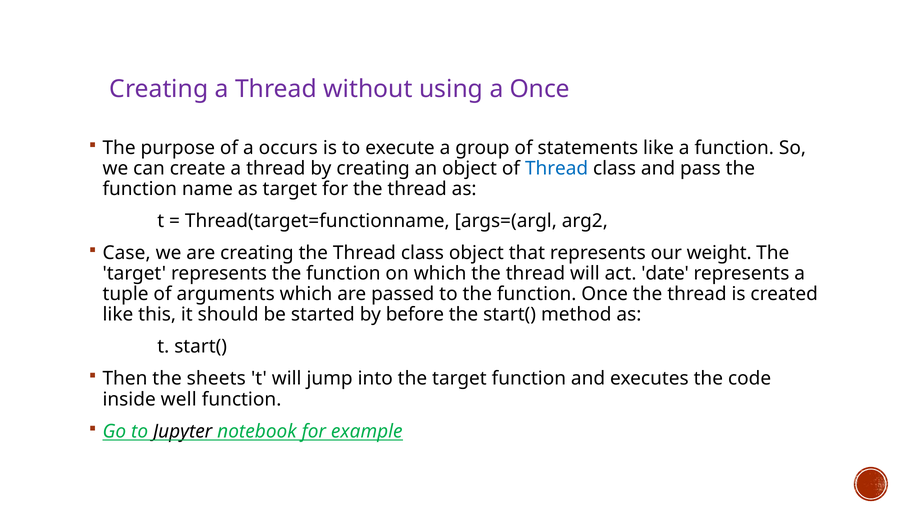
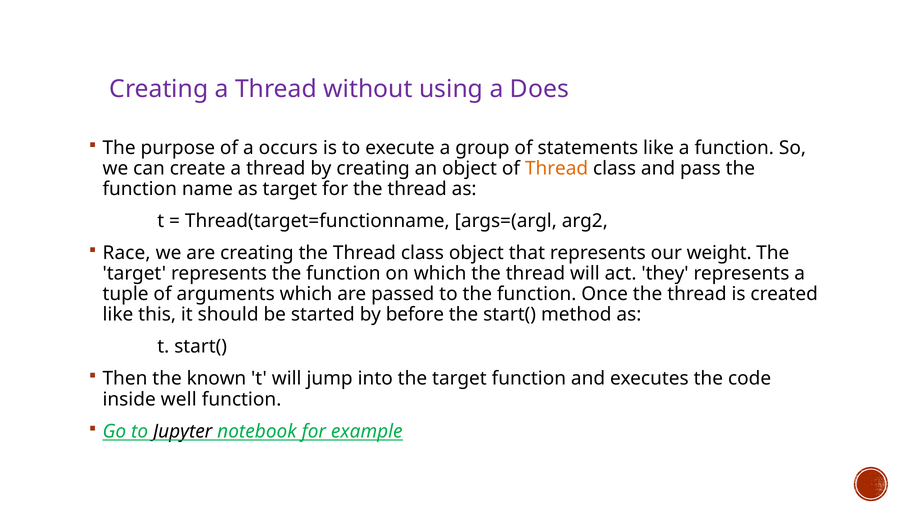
a Once: Once -> Does
Thread at (557, 168) colour: blue -> orange
Case: Case -> Race
date: date -> they
sheets: sheets -> known
